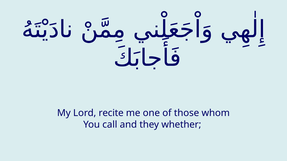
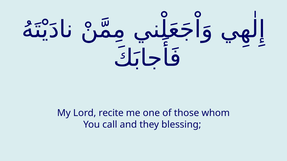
whether: whether -> blessing
